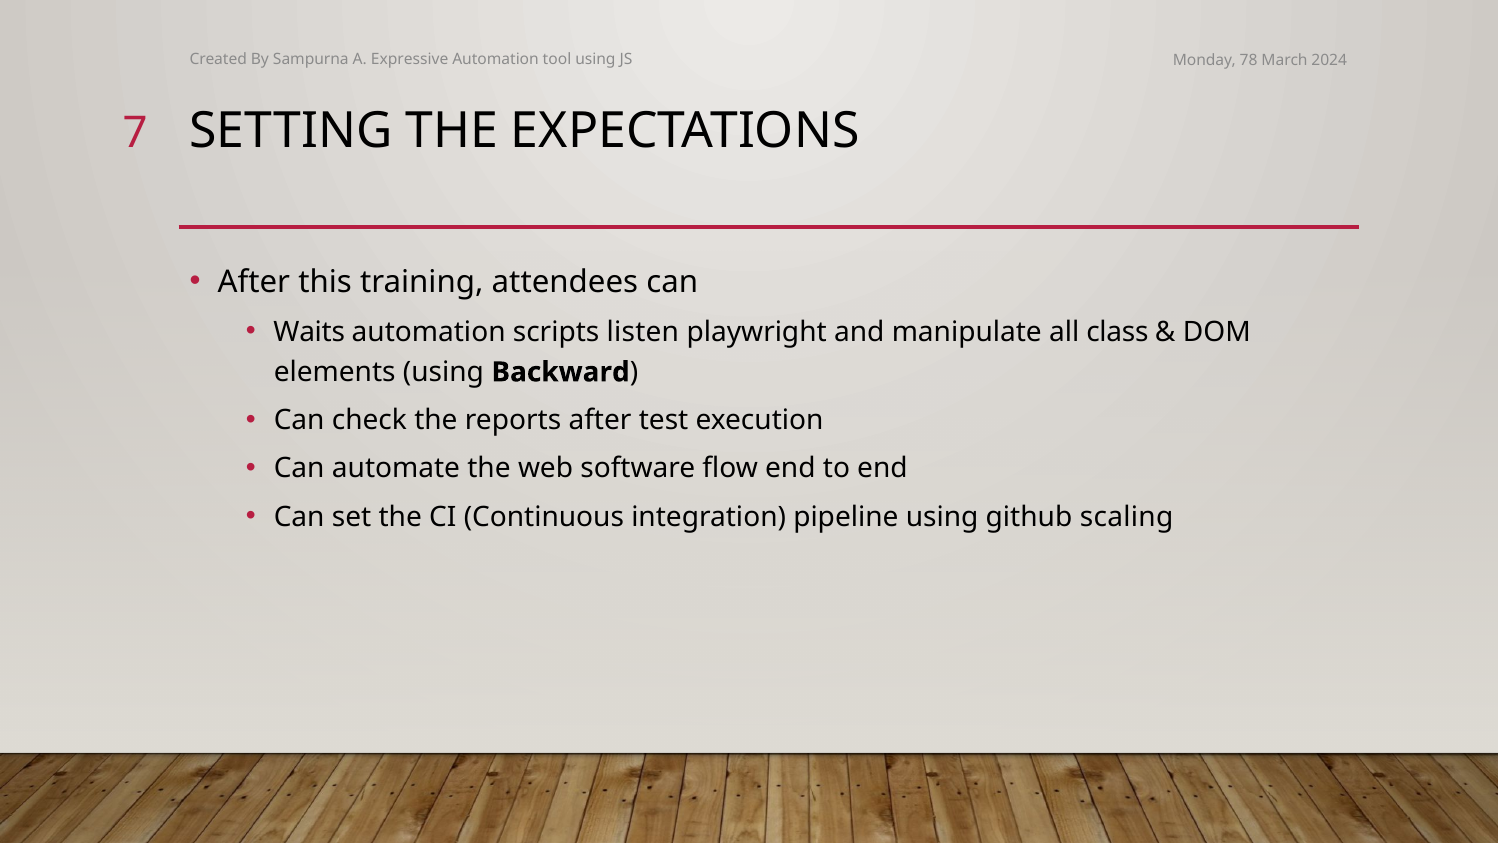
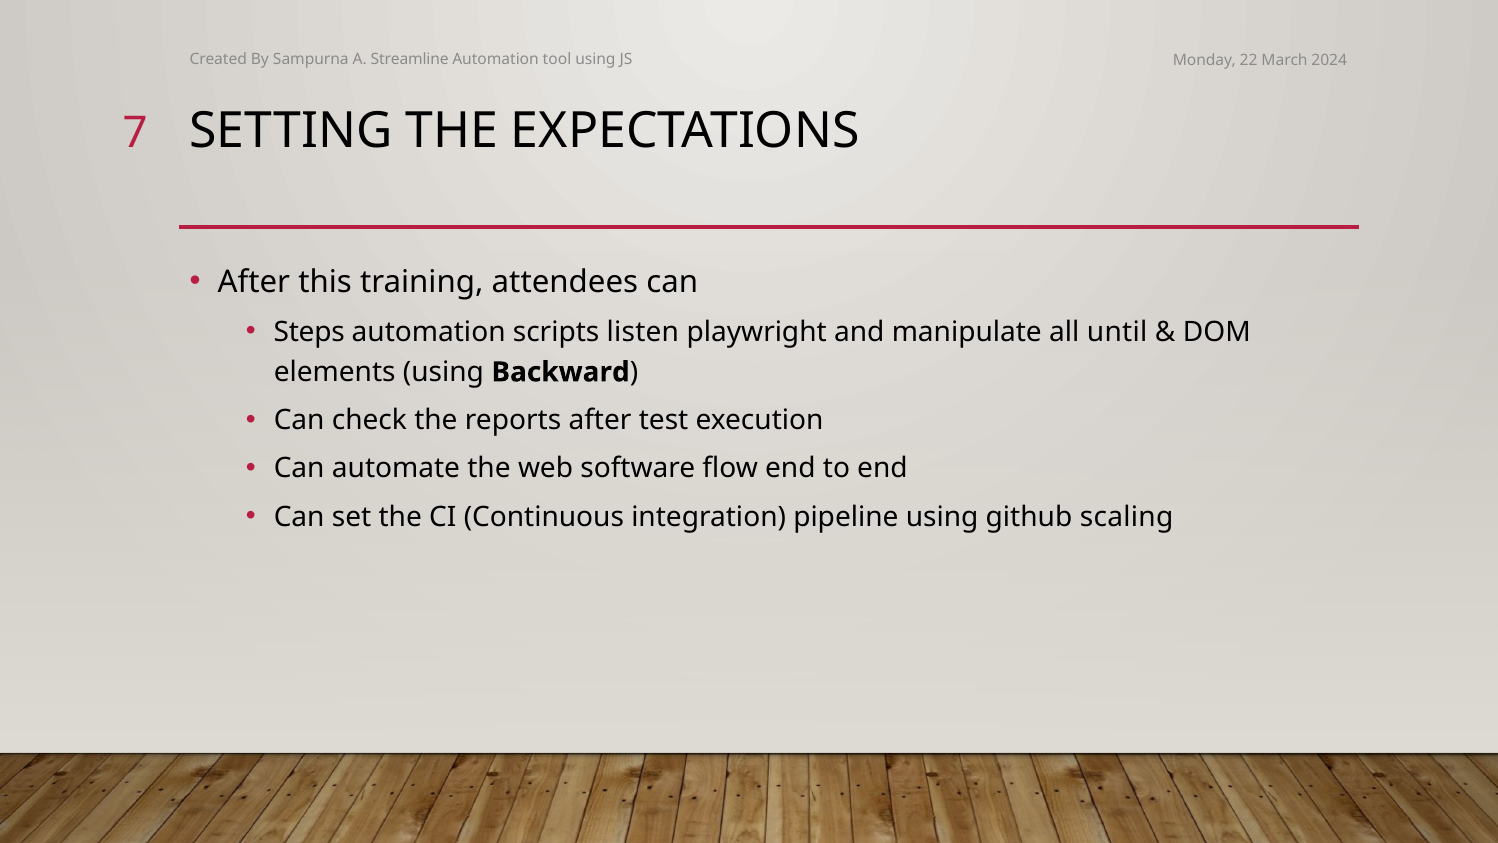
Expressive: Expressive -> Streamline
78: 78 -> 22
Waits: Waits -> Steps
class: class -> until
